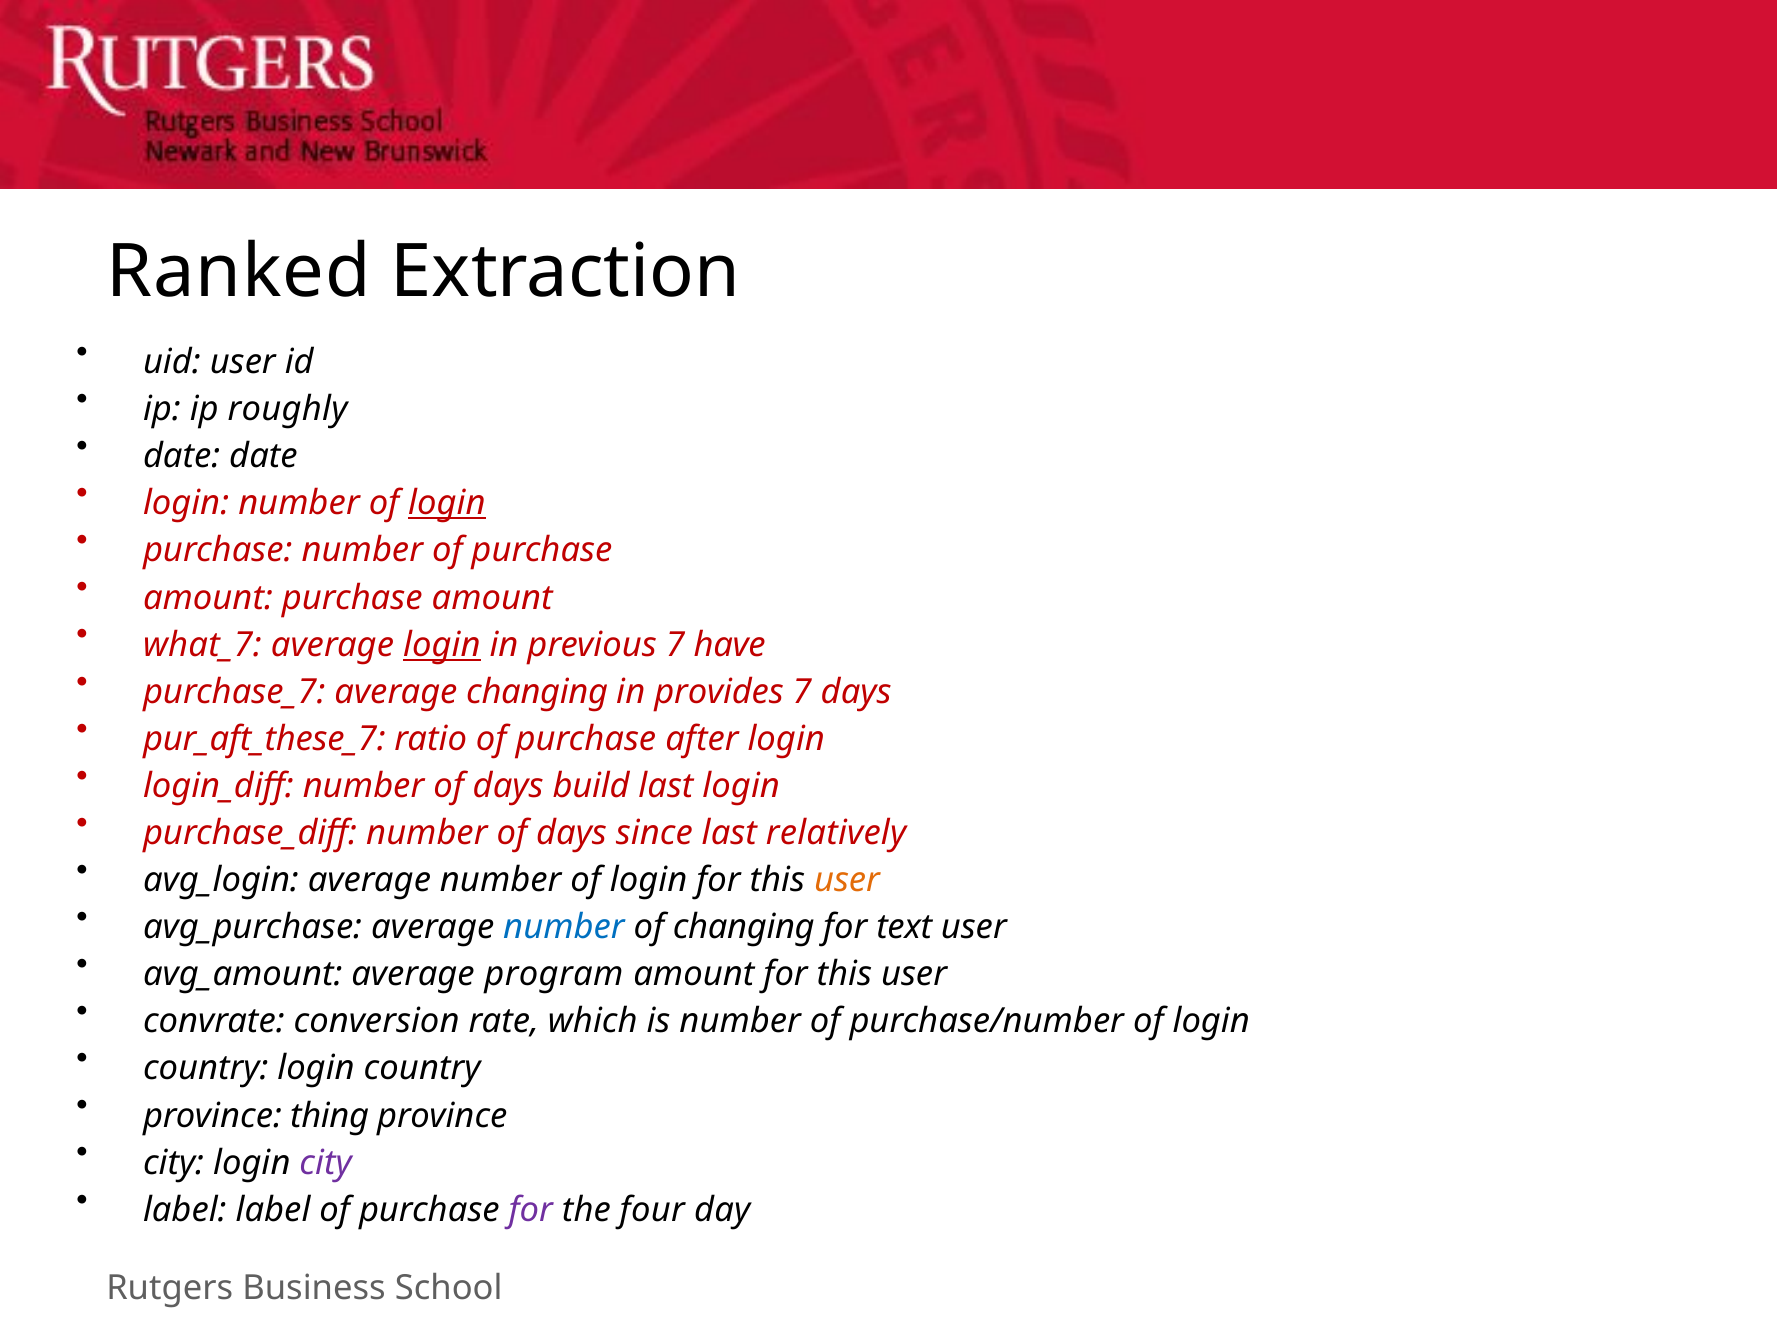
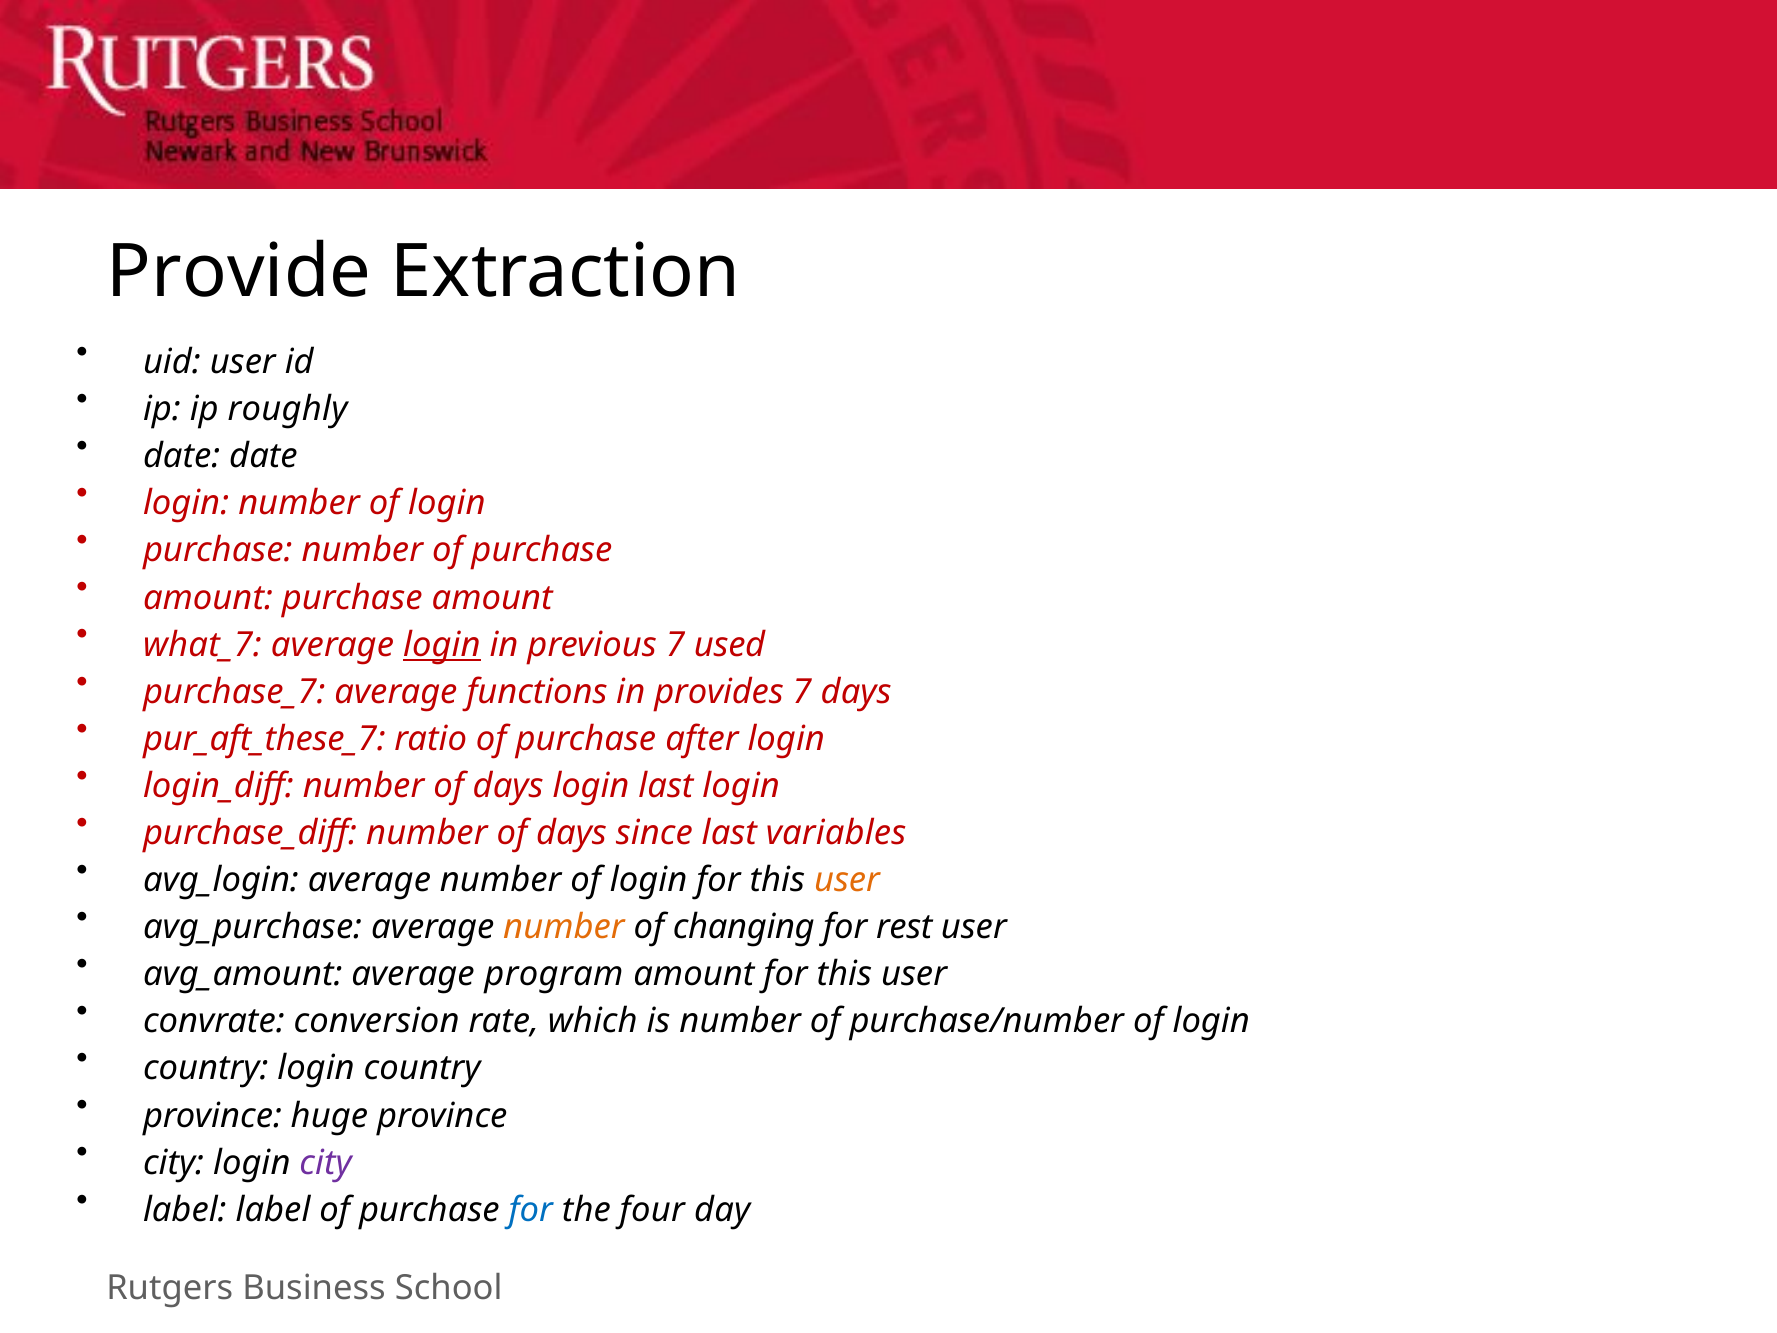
Ranked: Ranked -> Provide
login at (447, 503) underline: present -> none
have: have -> used
average changing: changing -> functions
days build: build -> login
relatively: relatively -> variables
number at (564, 927) colour: blue -> orange
text: text -> rest
thing: thing -> huge
for at (531, 1210) colour: purple -> blue
